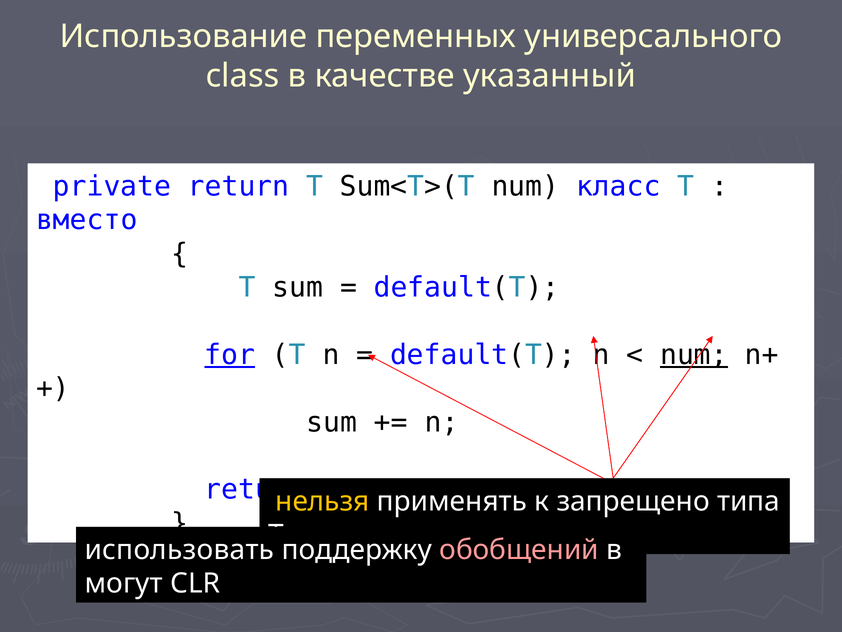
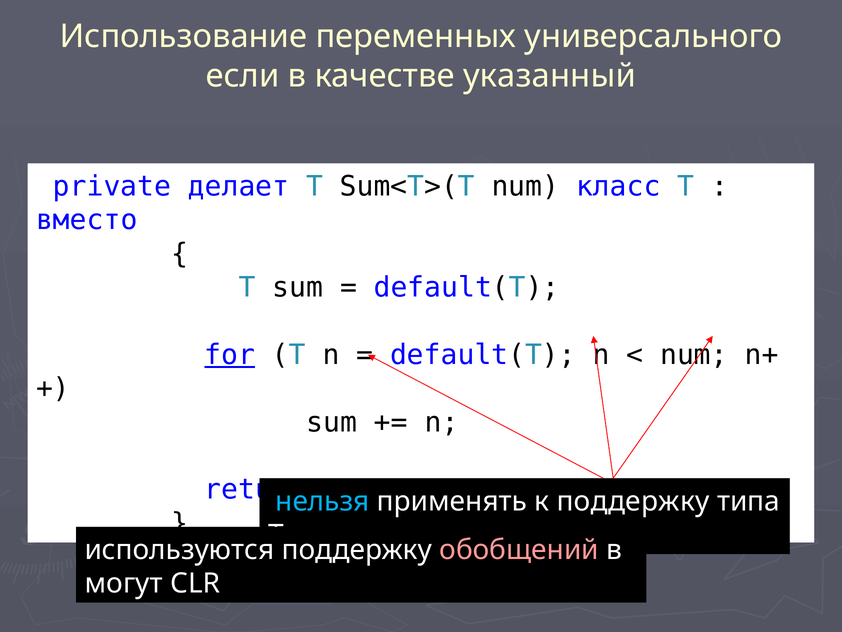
class: class -> если
private return: return -> делает
num at (694, 355) underline: present -> none
нельзя colour: yellow -> light blue
к запрещено: запрещено -> поддержку
использовать: использовать -> используются
